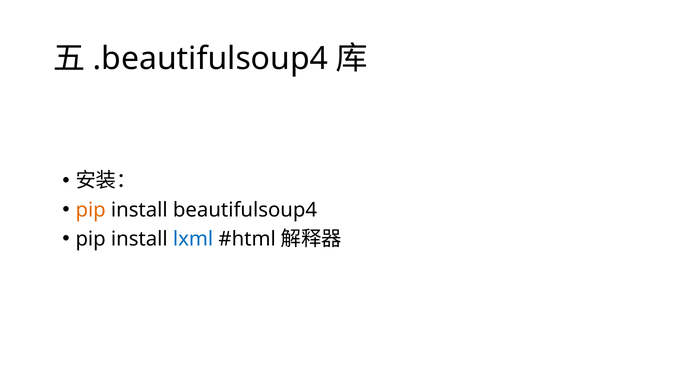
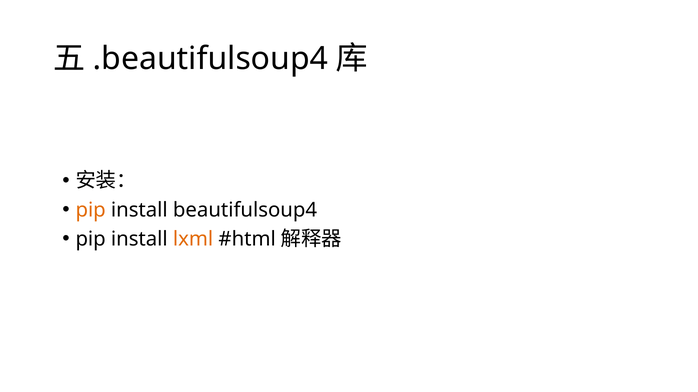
lxml colour: blue -> orange
